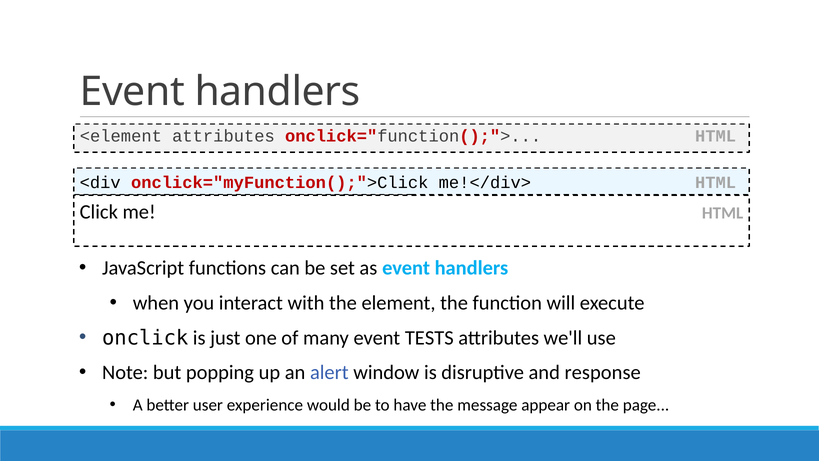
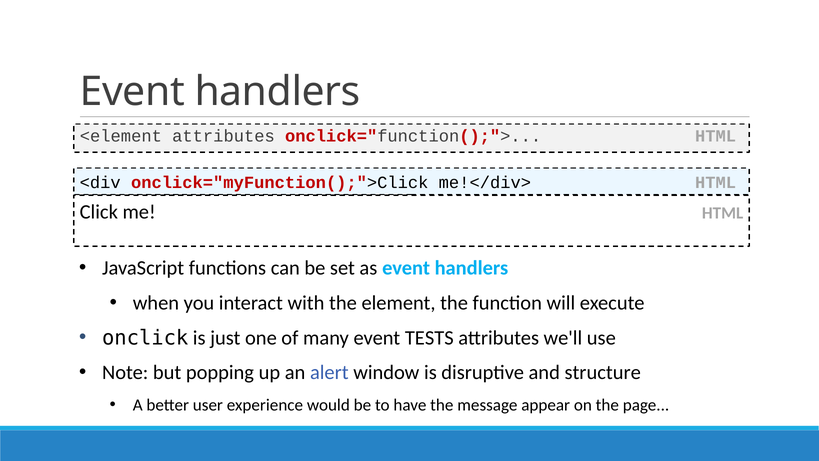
response: response -> structure
